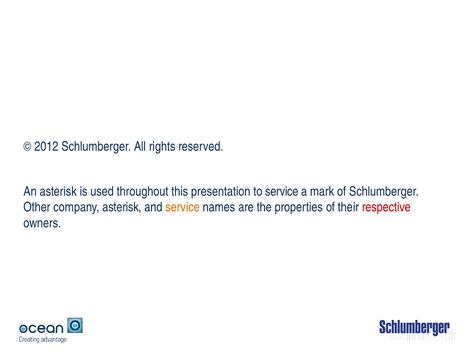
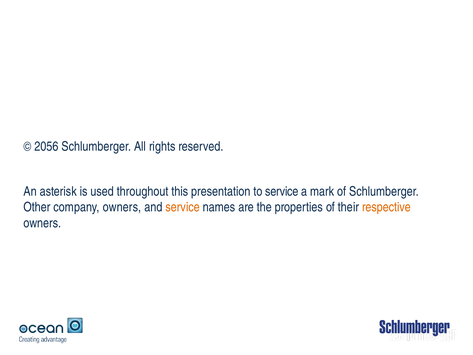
2012: 2012 -> 2056
company asterisk: asterisk -> owners
respective colour: red -> orange
